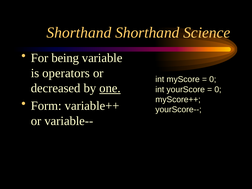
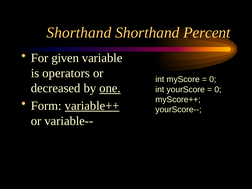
Science: Science -> Percent
being: being -> given
variable++ underline: none -> present
